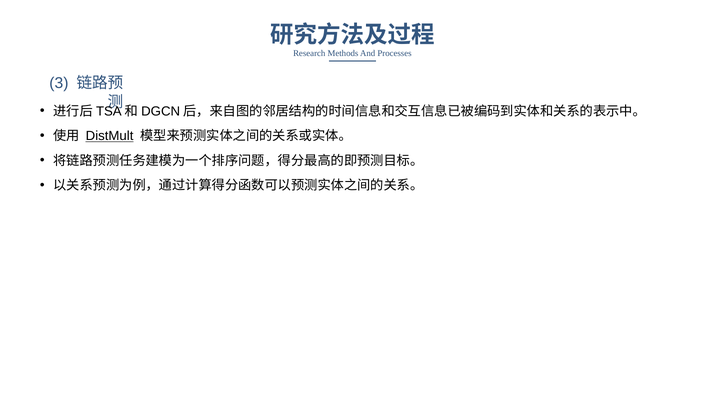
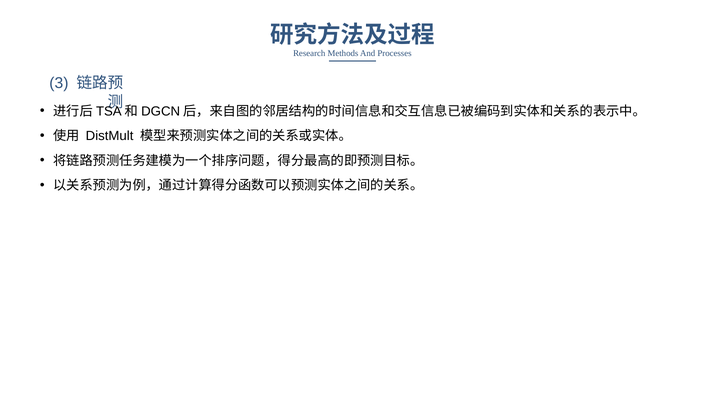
DistMult underline: present -> none
